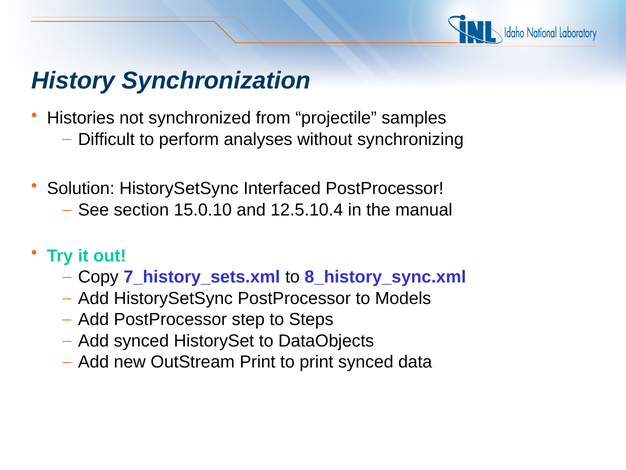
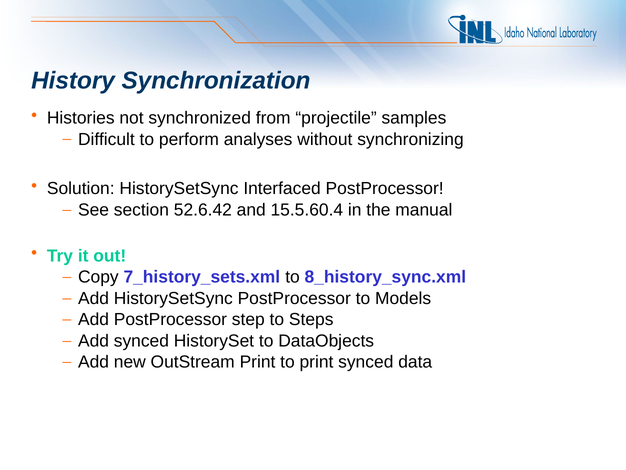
15.0.10: 15.0.10 -> 52.6.42
12.5.10.4: 12.5.10.4 -> 15.5.60.4
